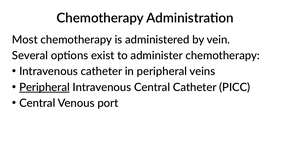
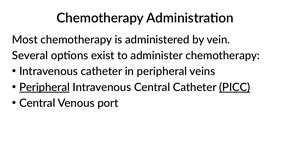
PICC underline: none -> present
